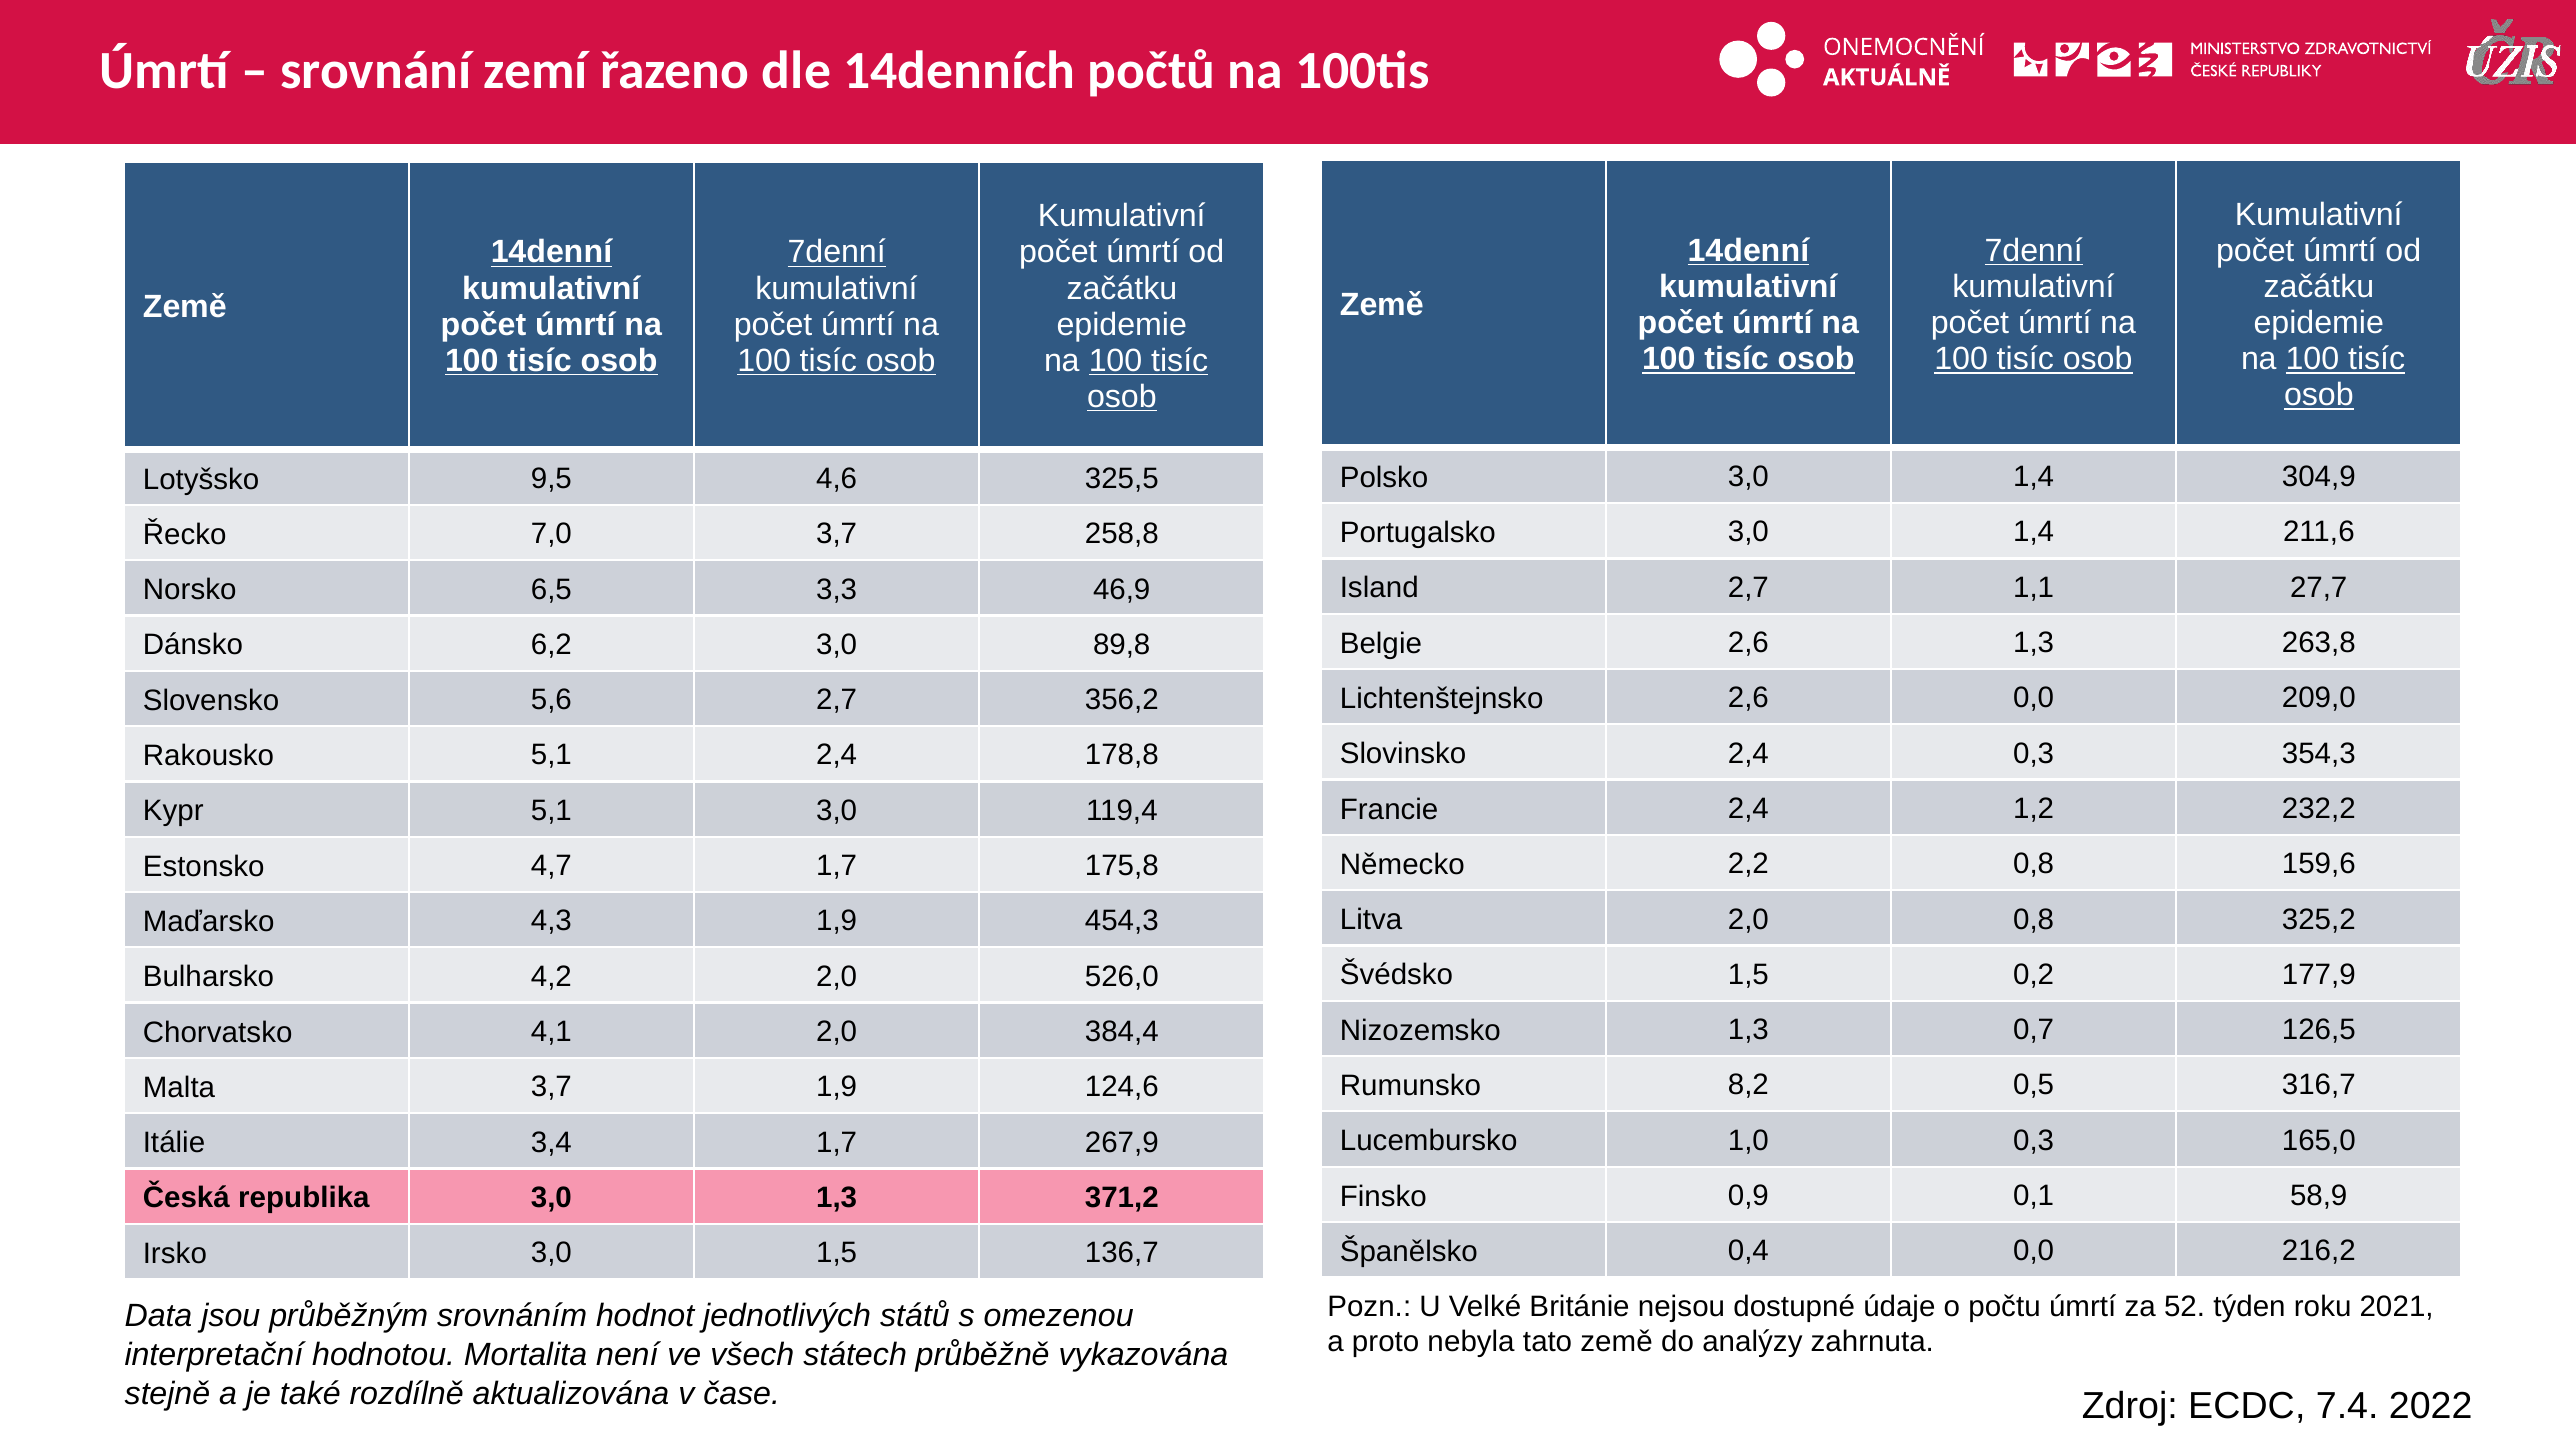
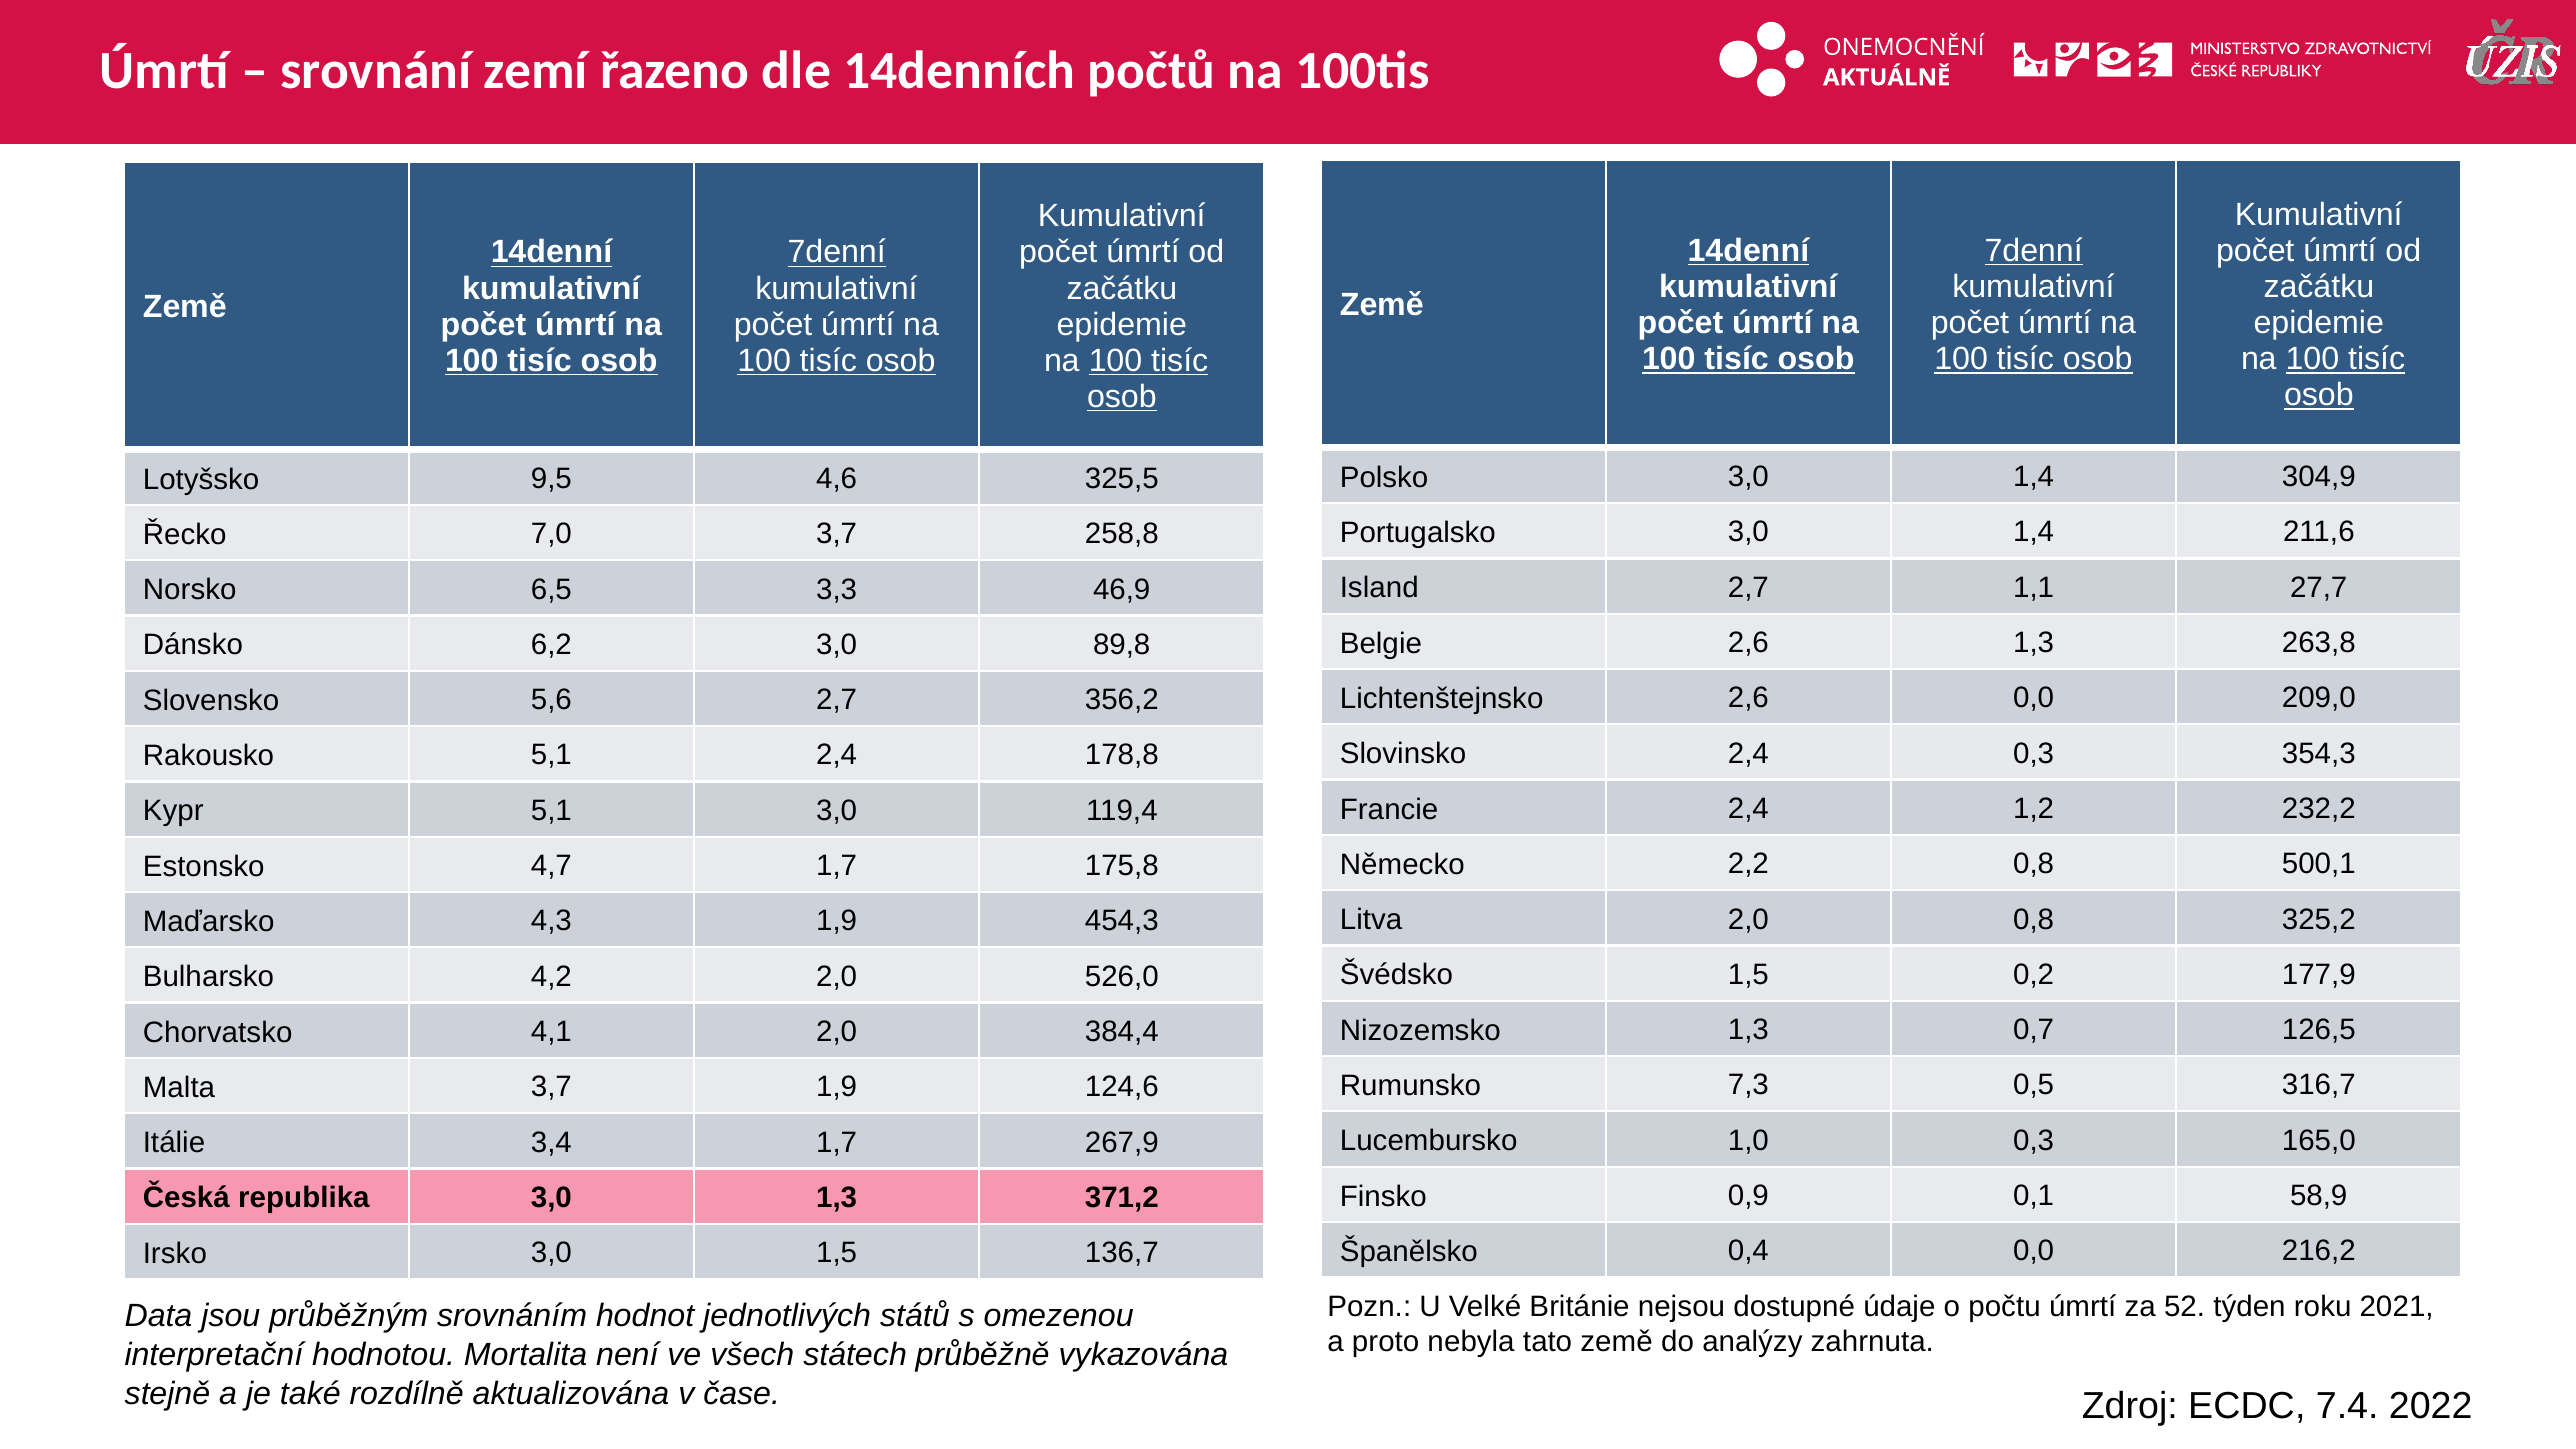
159,6: 159,6 -> 500,1
8,2: 8,2 -> 7,3
